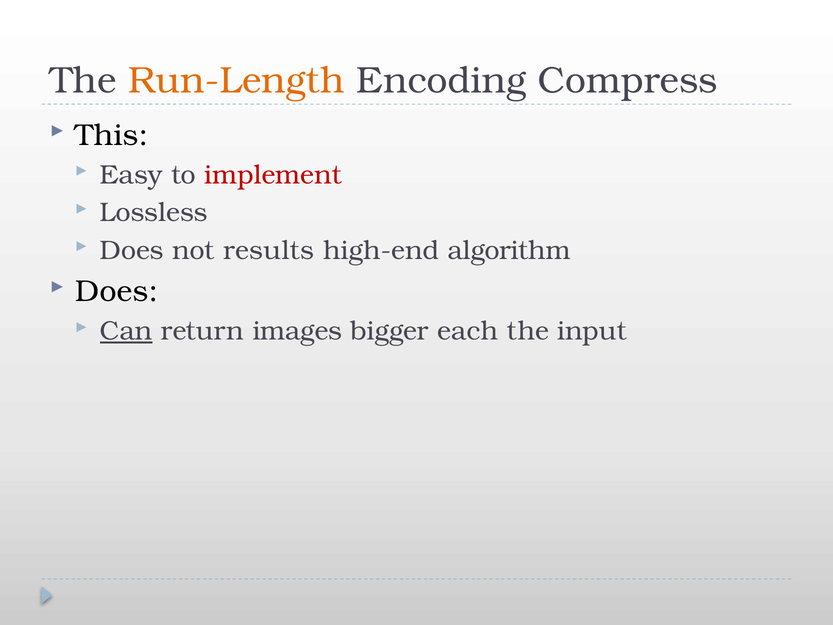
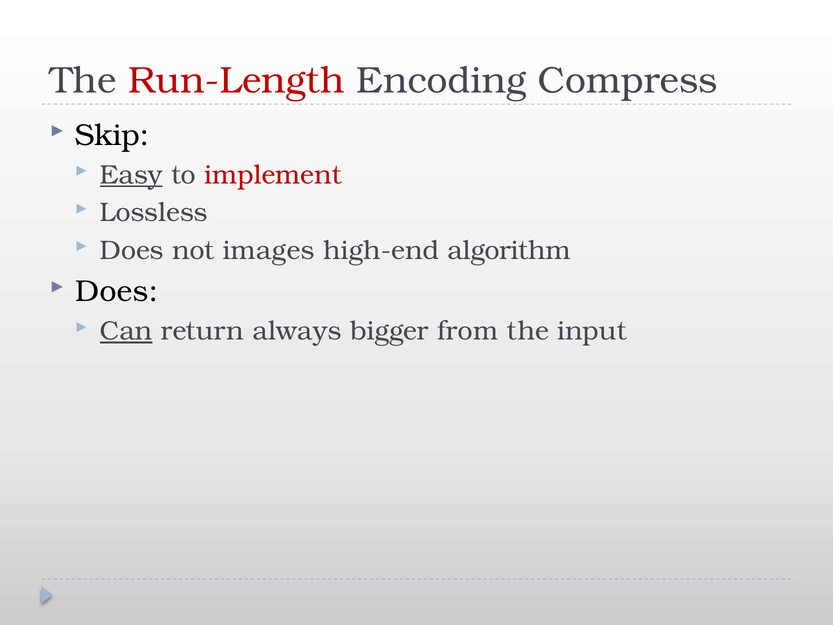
Run-Length colour: orange -> red
This: This -> Skip
Easy underline: none -> present
results: results -> images
images: images -> always
each: each -> from
